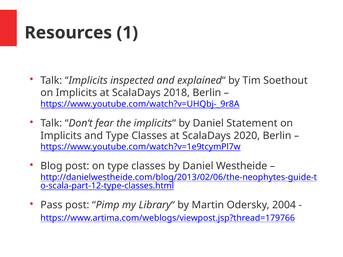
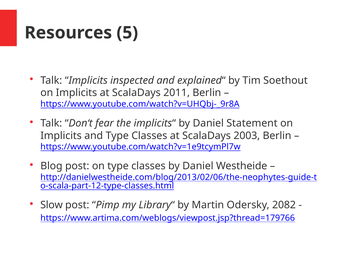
1: 1 -> 5
2018: 2018 -> 2011
2020: 2020 -> 2003
Pass: Pass -> Slow
2004: 2004 -> 2082
